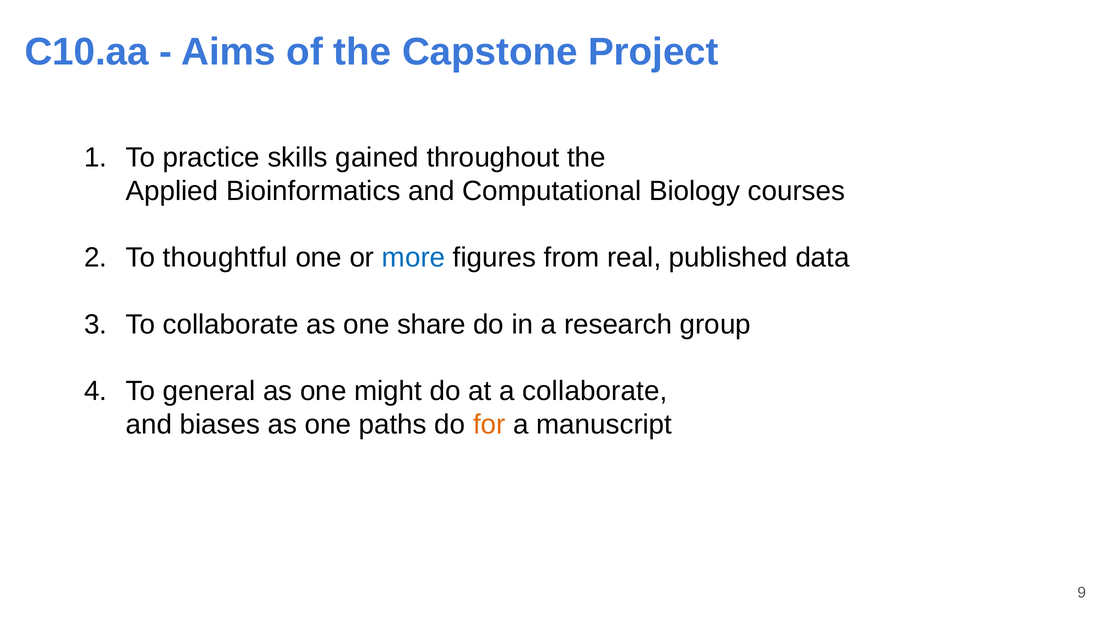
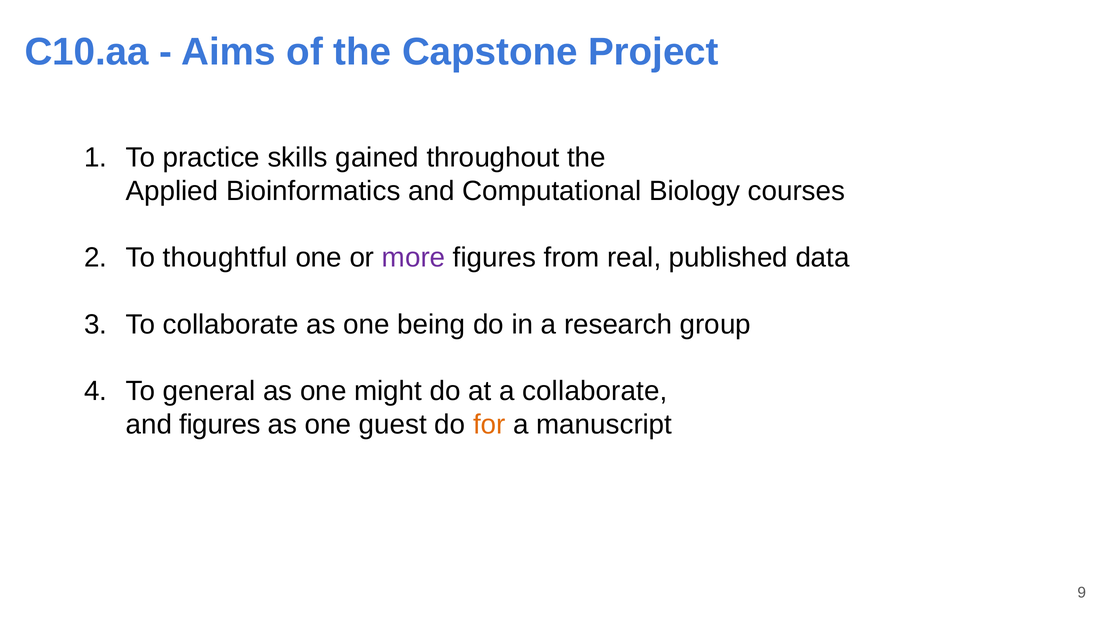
more colour: blue -> purple
share: share -> being
and biases: biases -> figures
paths: paths -> guest
